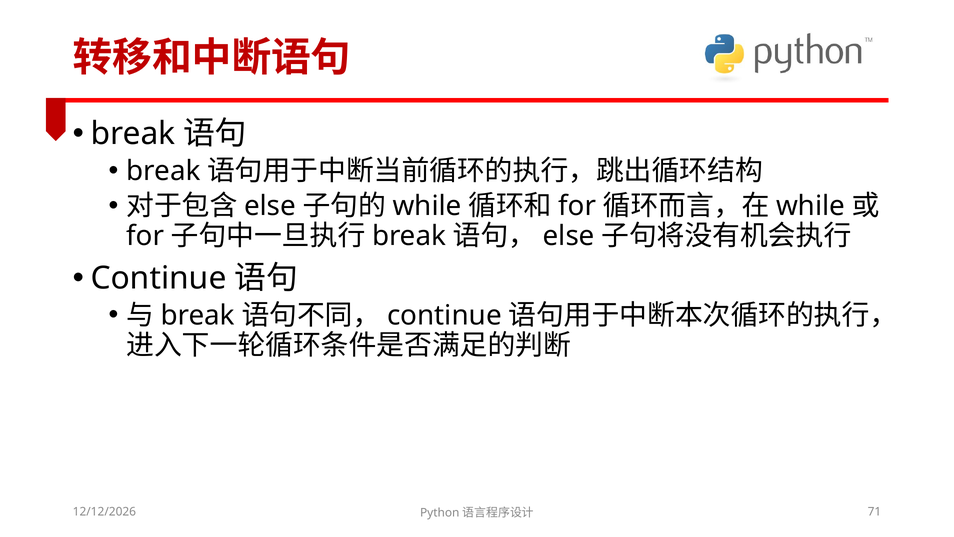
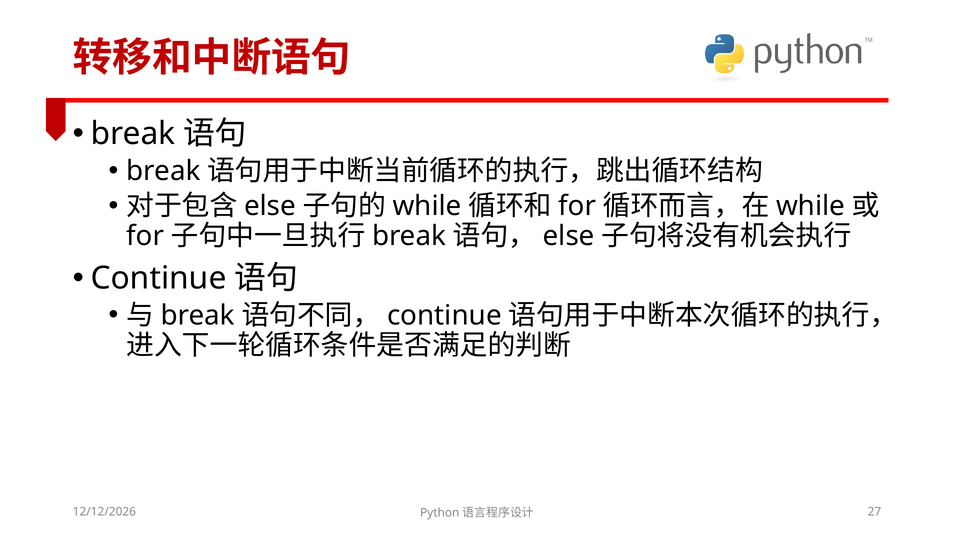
71: 71 -> 27
